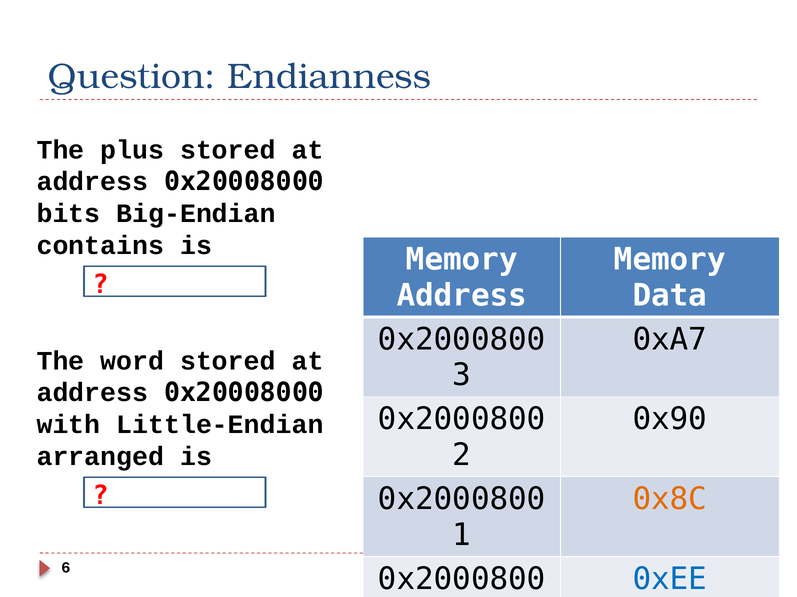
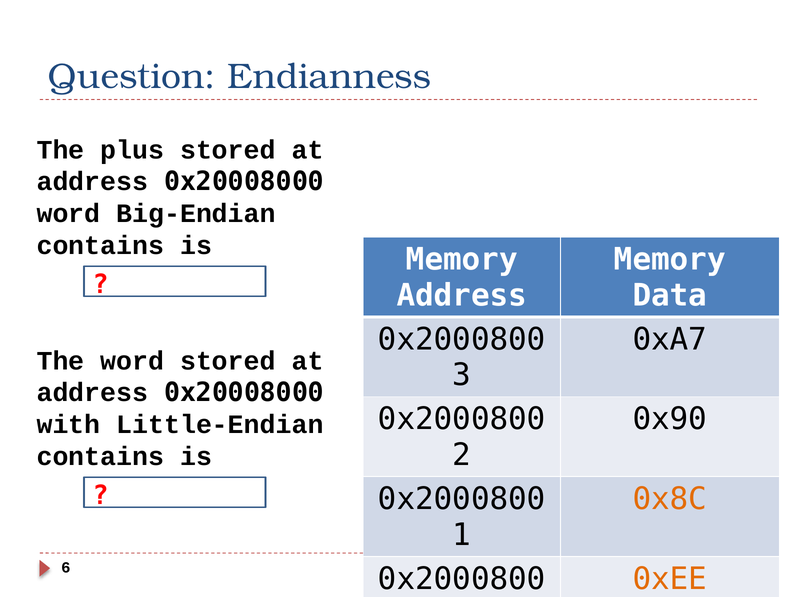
bits at (68, 214): bits -> word
arranged at (100, 457): arranged -> contains
0xEE colour: blue -> orange
